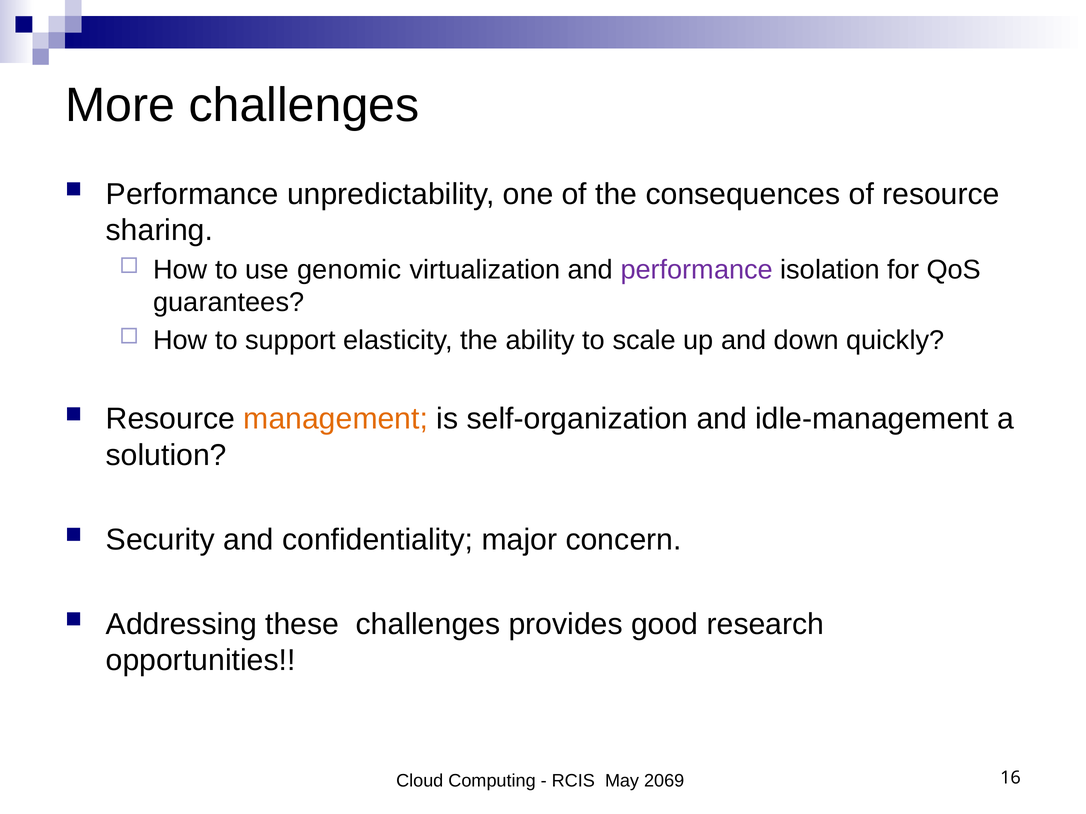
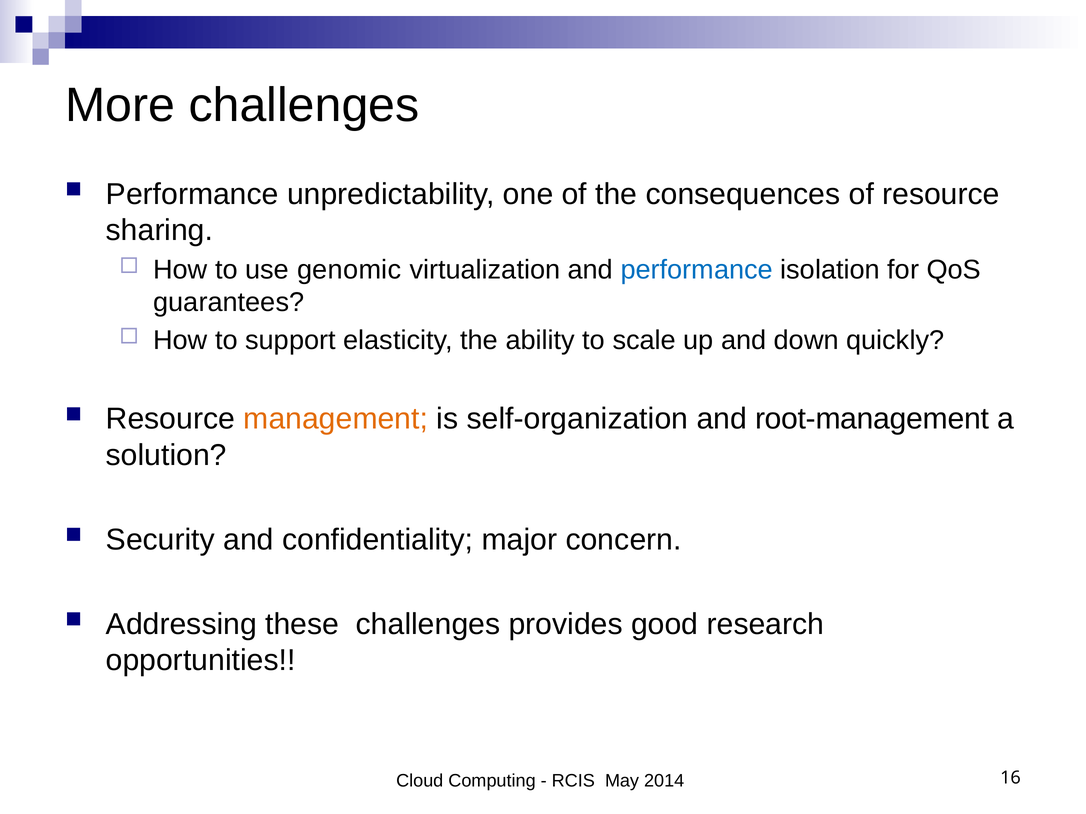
performance at (697, 270) colour: purple -> blue
idle-management: idle-management -> root-management
2069: 2069 -> 2014
